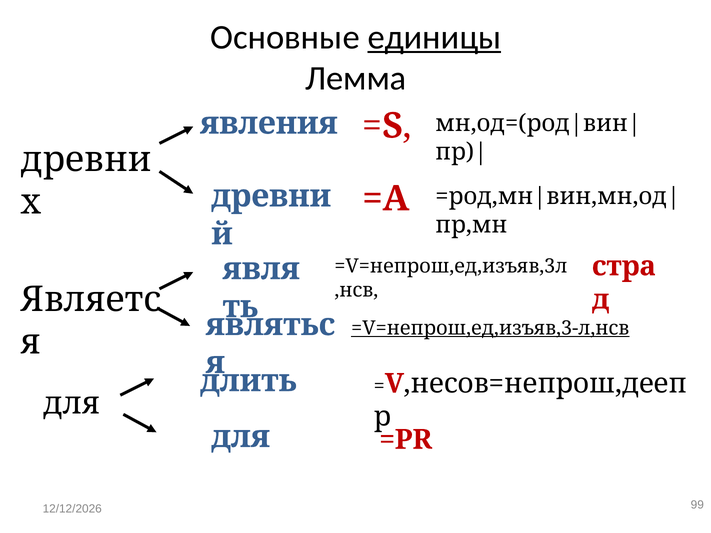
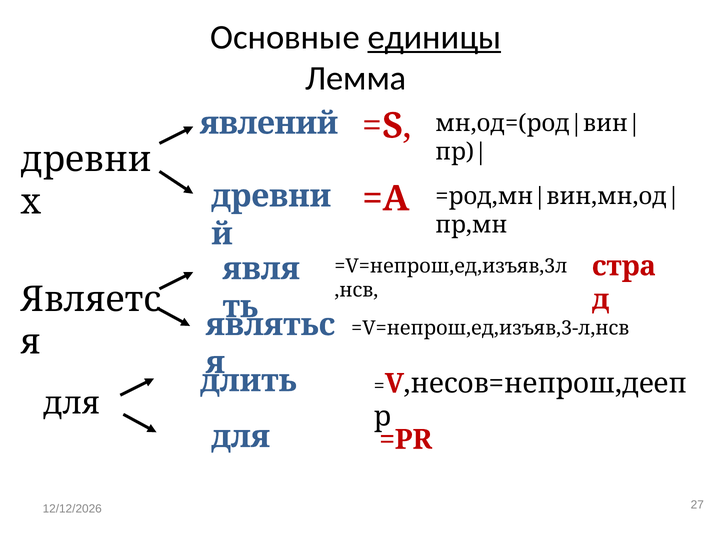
явления: явления -> явлений
=V=непрош,ед,изъяв,3-л,нсв underline: present -> none
99: 99 -> 27
